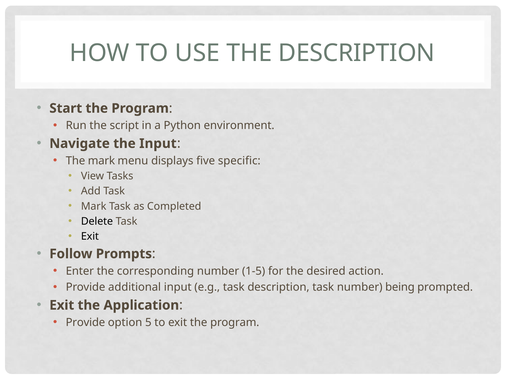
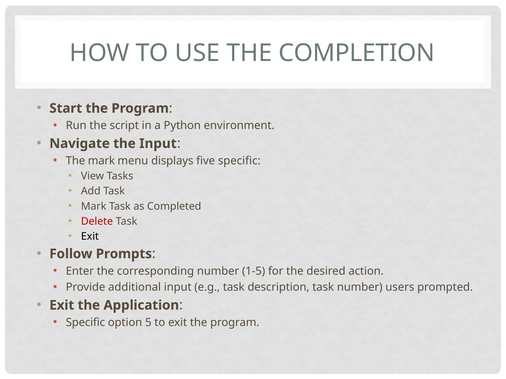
THE DESCRIPTION: DESCRIPTION -> COMPLETION
Delete colour: black -> red
being: being -> users
Provide at (85, 323): Provide -> Specific
